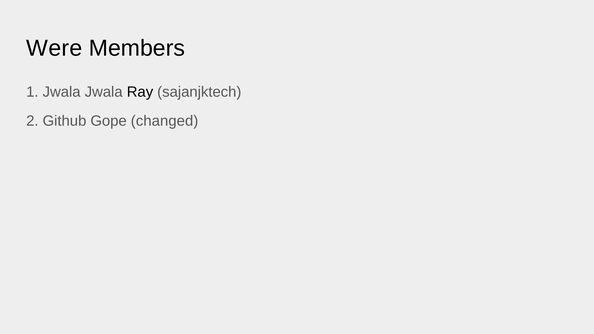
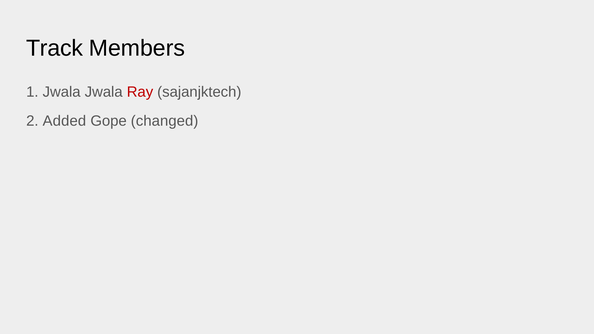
Were: Were -> Track
Ray colour: black -> red
Github: Github -> Added
